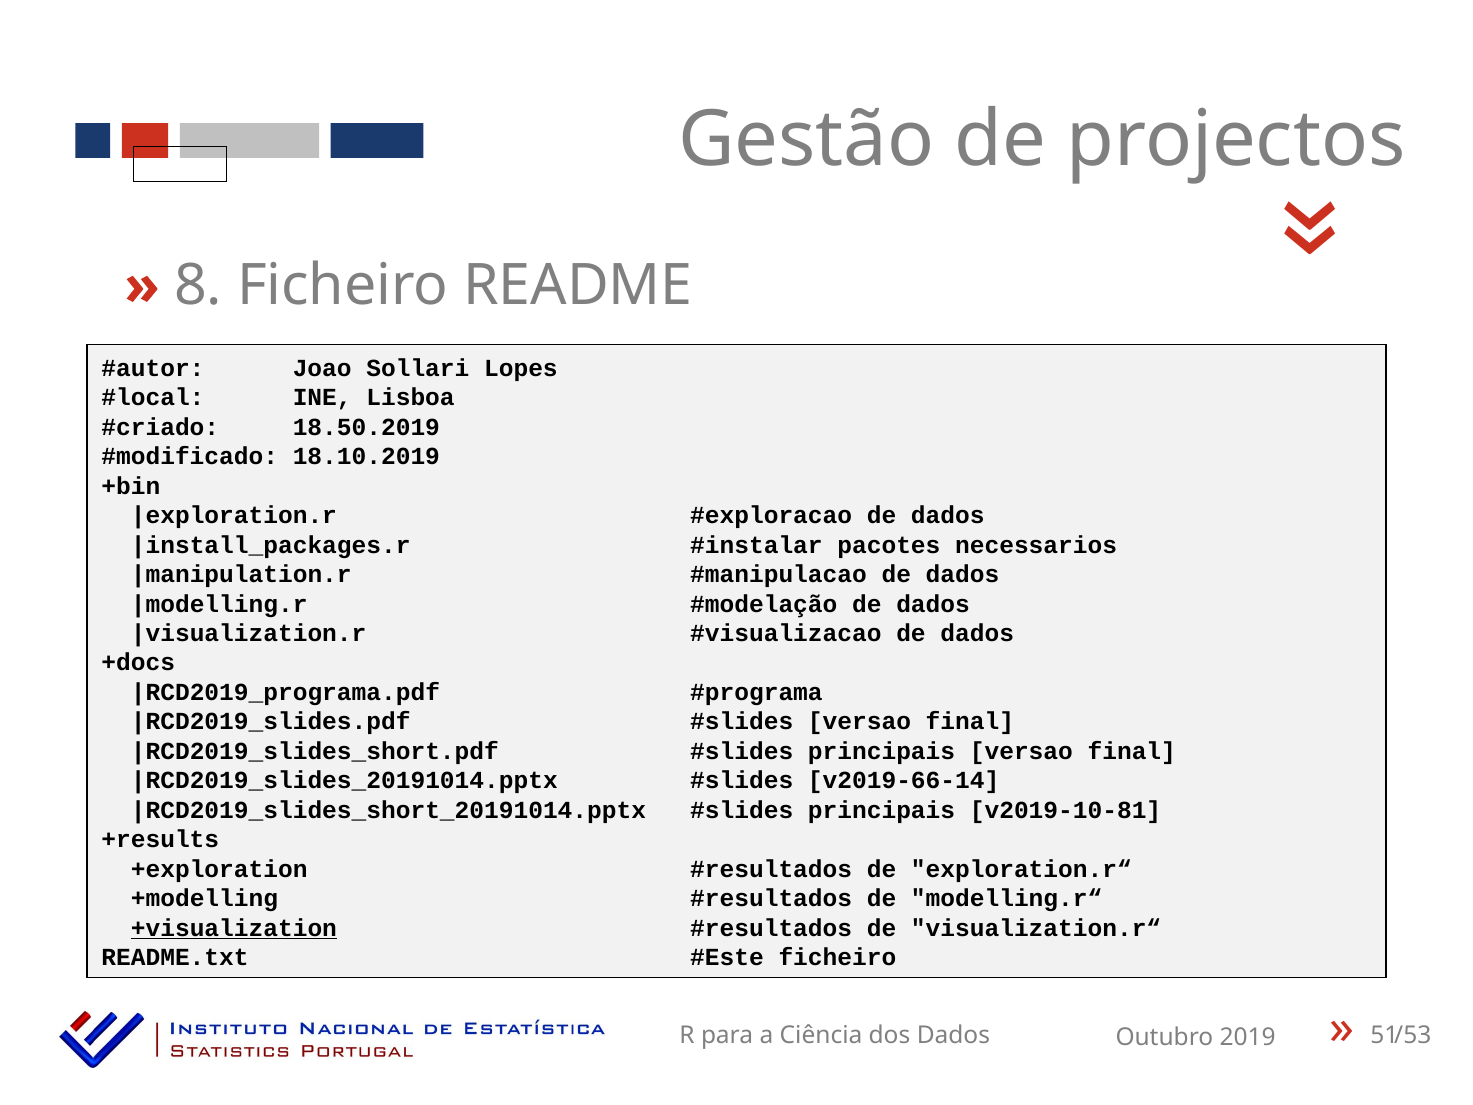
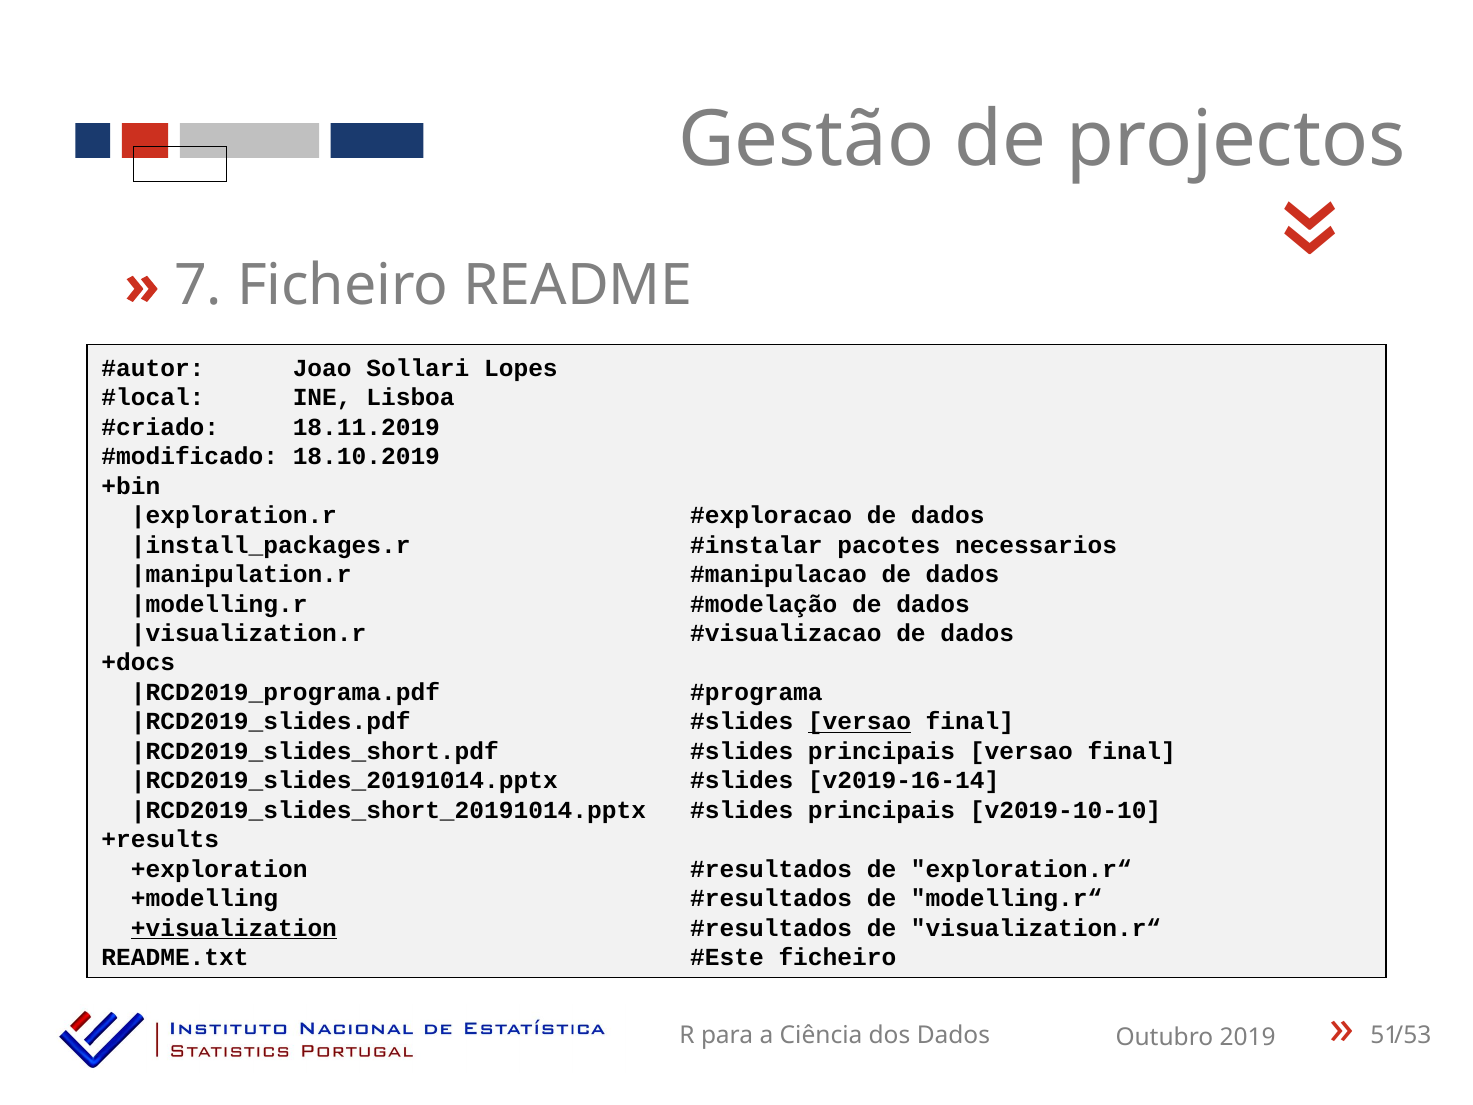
8: 8 -> 7
18.50.2019: 18.50.2019 -> 18.11.2019
versao at (859, 722) underline: none -> present
v2019-66-14: v2019-66-14 -> v2019-16-14
v2019-10-81: v2019-10-81 -> v2019-10-10
